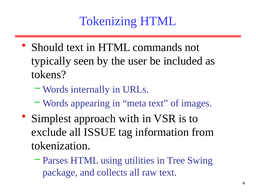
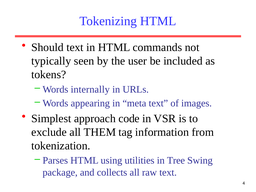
with: with -> code
ISSUE: ISSUE -> THEM
